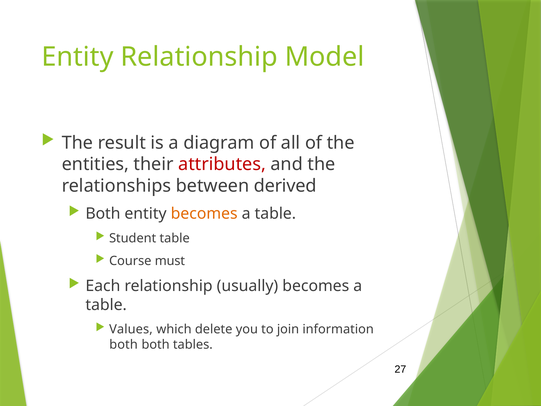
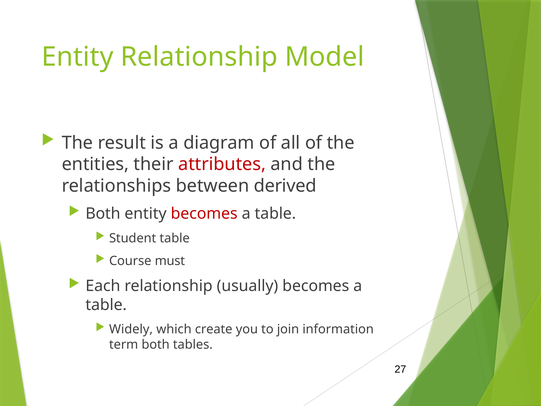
becomes at (204, 214) colour: orange -> red
Values: Values -> Widely
delete: delete -> create
both at (124, 344): both -> term
